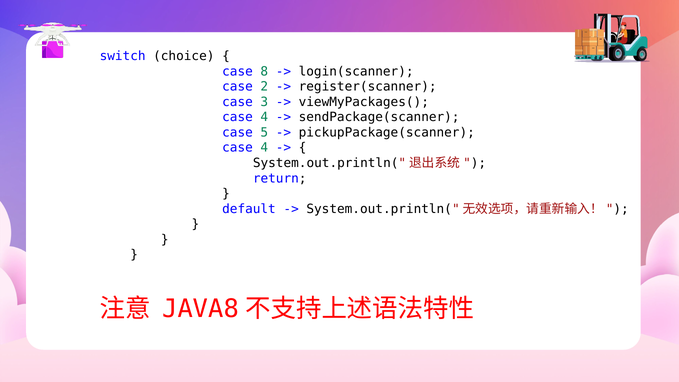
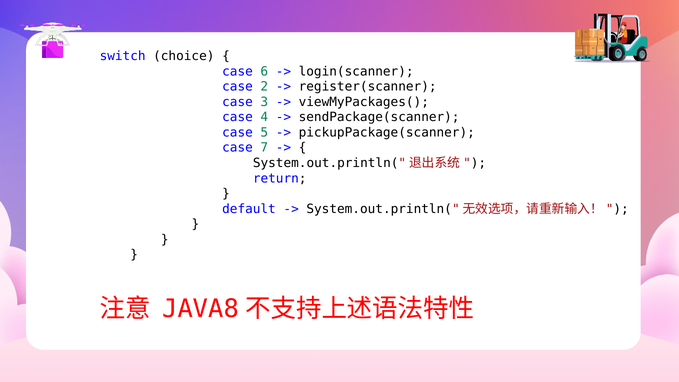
8: 8 -> 6
4 at (264, 148): 4 -> 7
